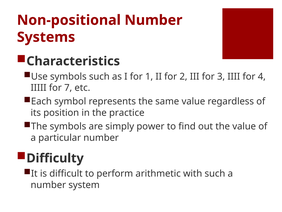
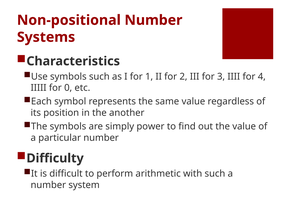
7: 7 -> 0
practice: practice -> another
